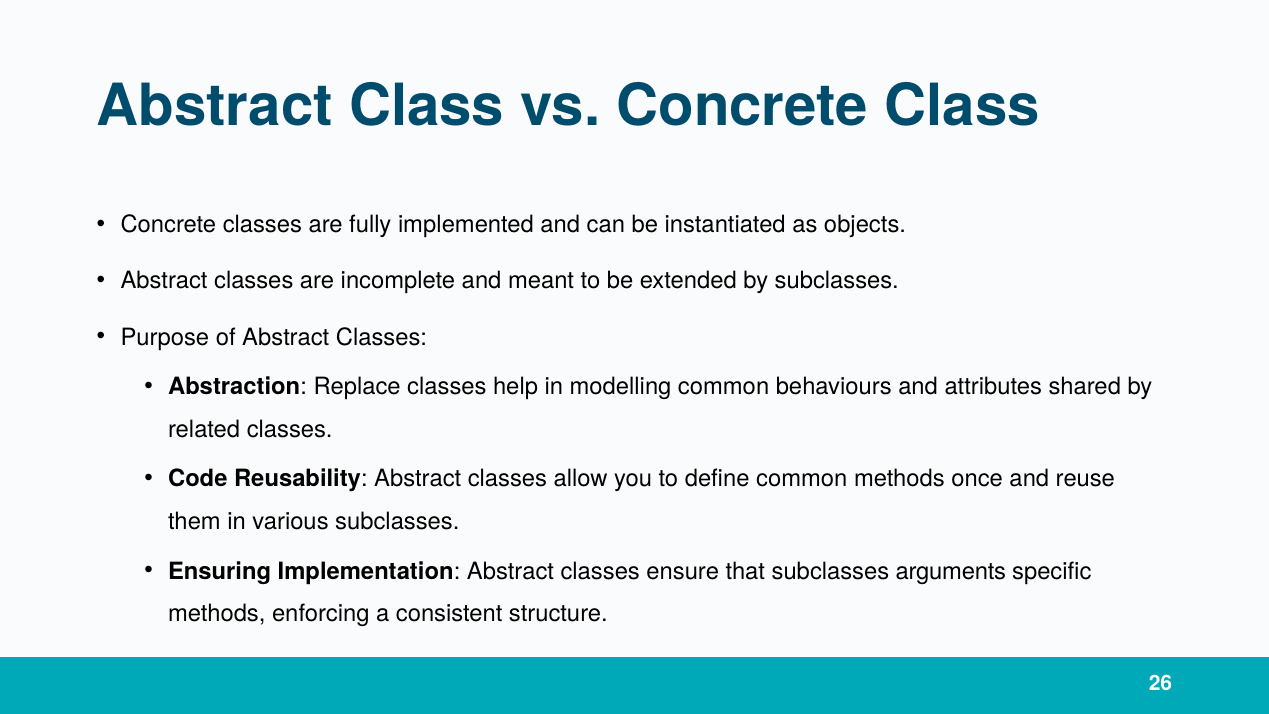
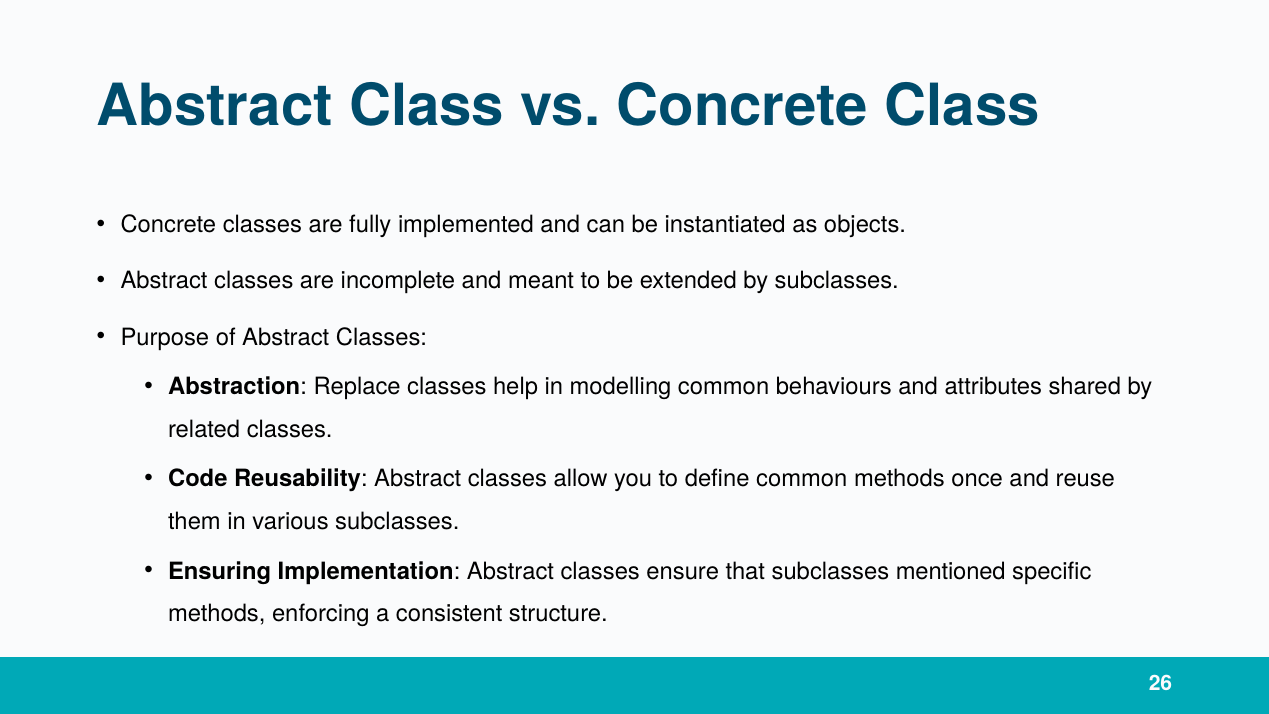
arguments: arguments -> mentioned
